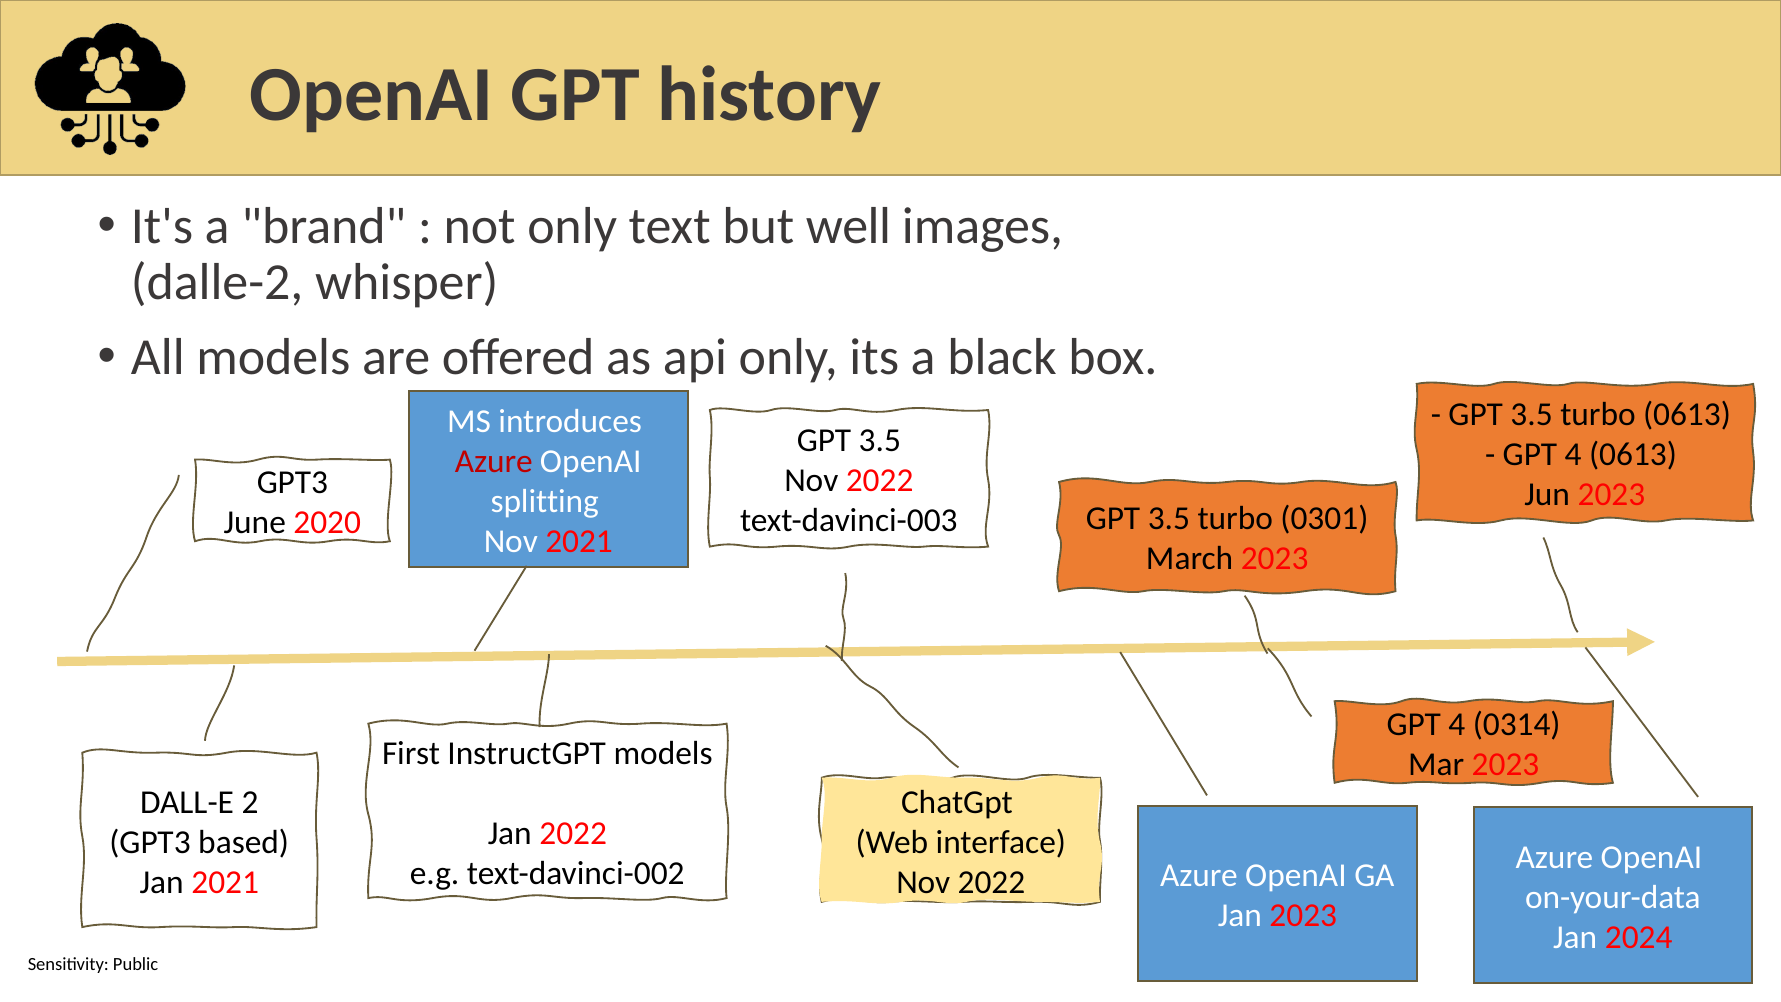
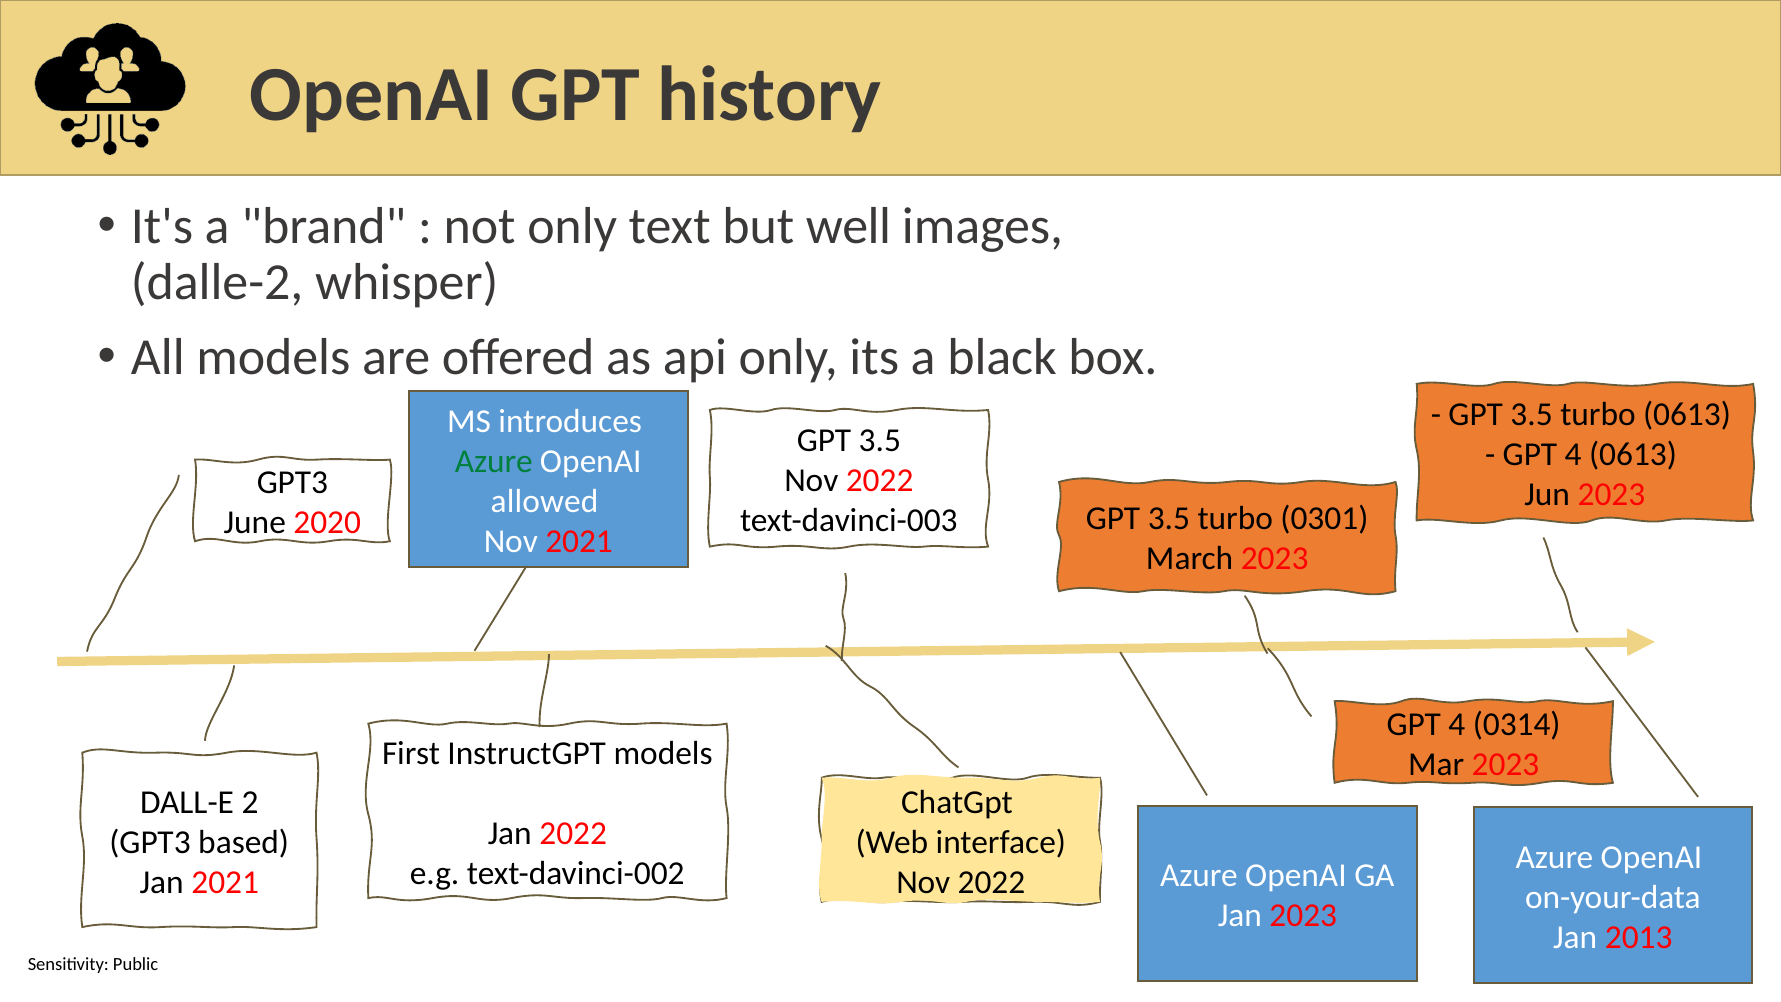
Azure at (494, 461) colour: red -> green
splitting: splitting -> allowed
2024: 2024 -> 2013
